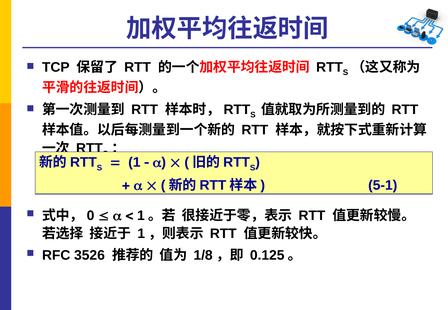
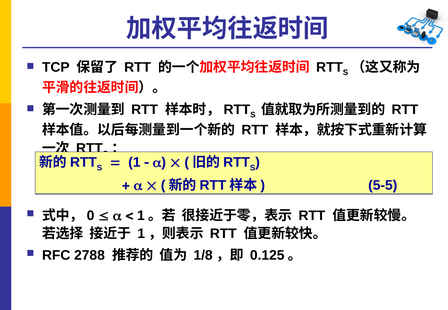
5-1: 5-1 -> 5-5
3526: 3526 -> 2788
